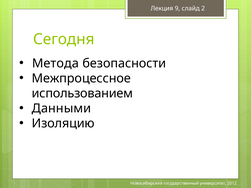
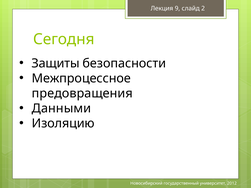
Метода: Метода -> Защиты
использованием: использованием -> предовращения
